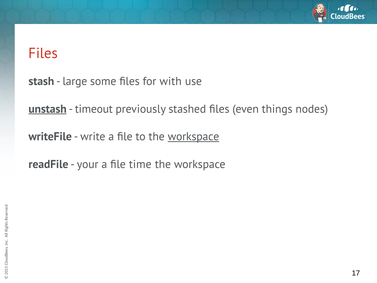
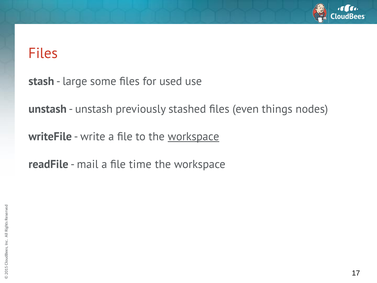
with: with -> used
unstash at (48, 109) underline: present -> none
timeout at (94, 109): timeout -> unstash
your: your -> mail
